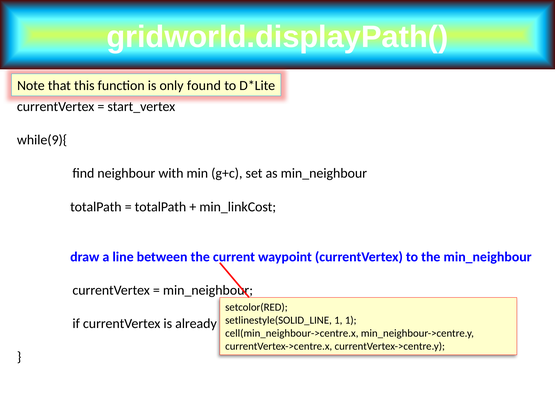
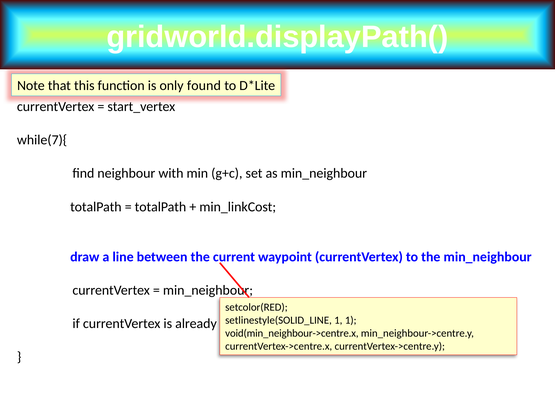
while(9){: while(9){ -> while(7){
cell(min_neighbour->centre.x: cell(min_neighbour->centre.x -> void(min_neighbour->centre.x
